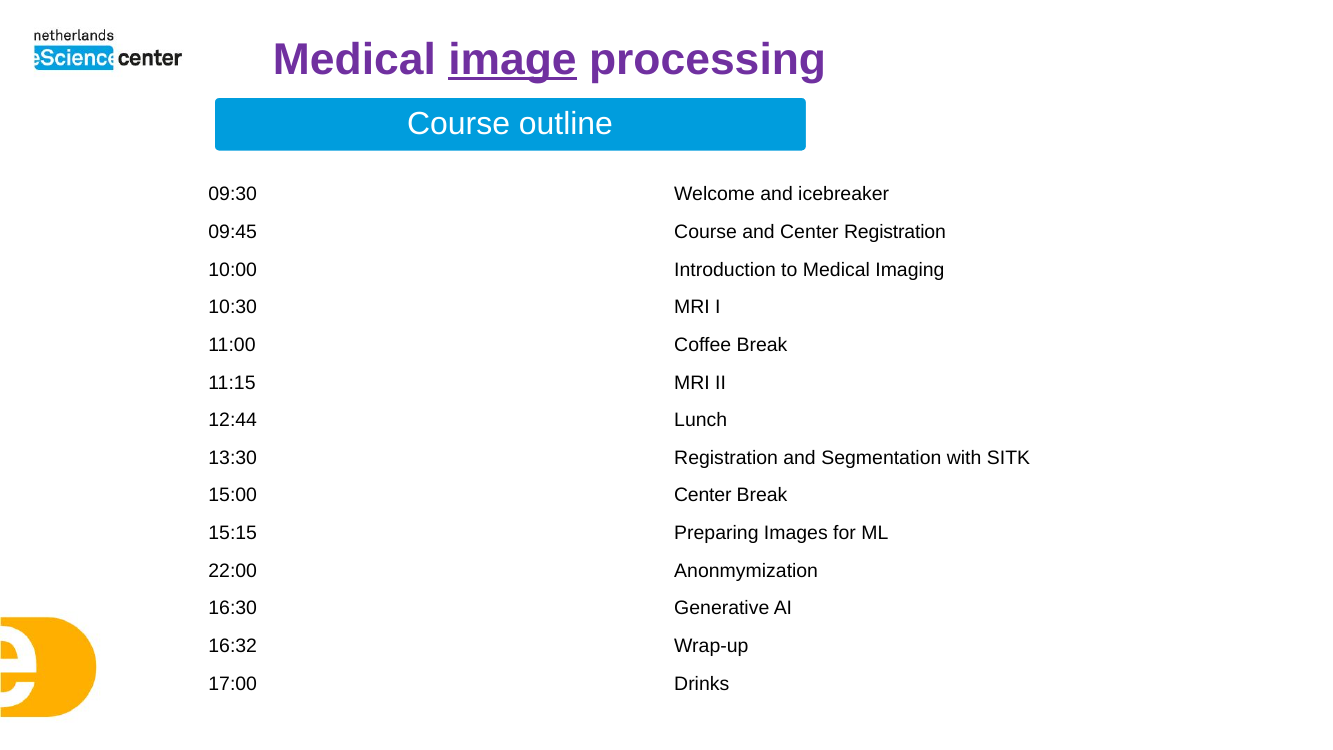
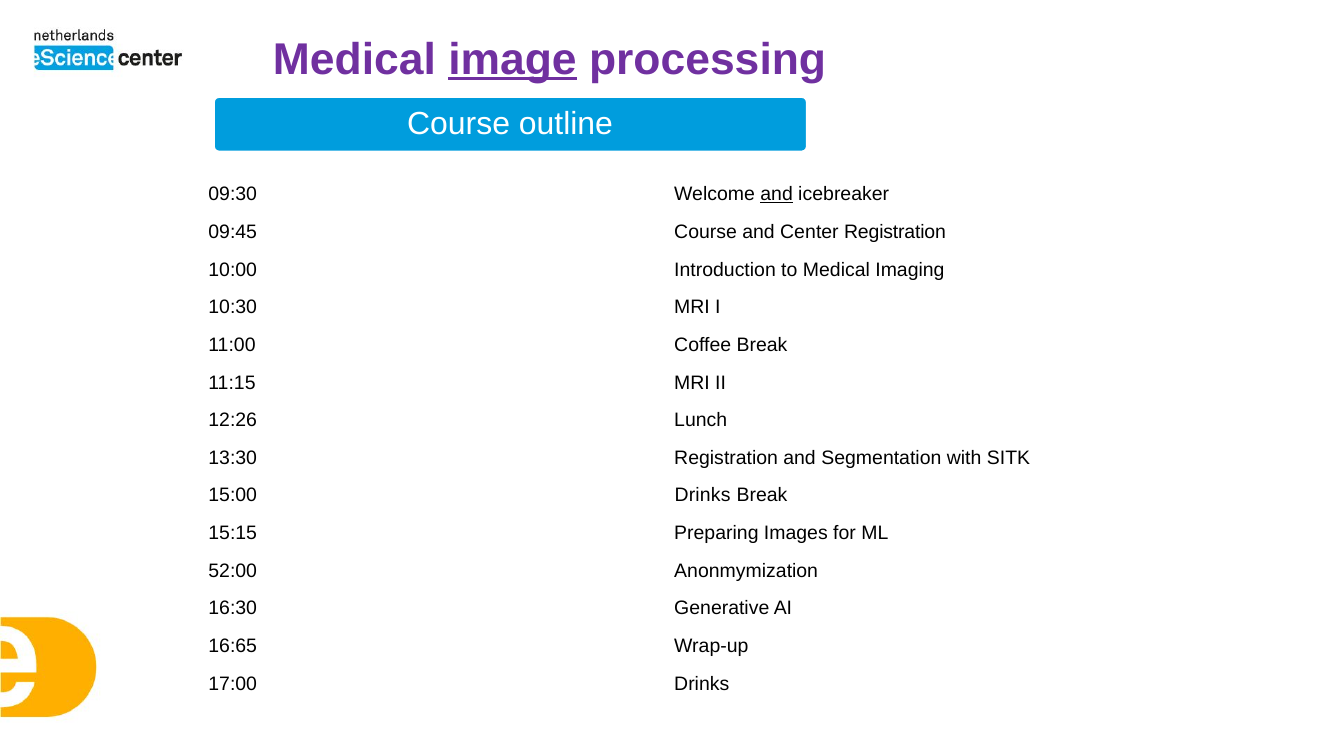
and at (777, 194) underline: none -> present
12:44: 12:44 -> 12:26
15:00 Center: Center -> Drinks
22:00: 22:00 -> 52:00
16:32: 16:32 -> 16:65
